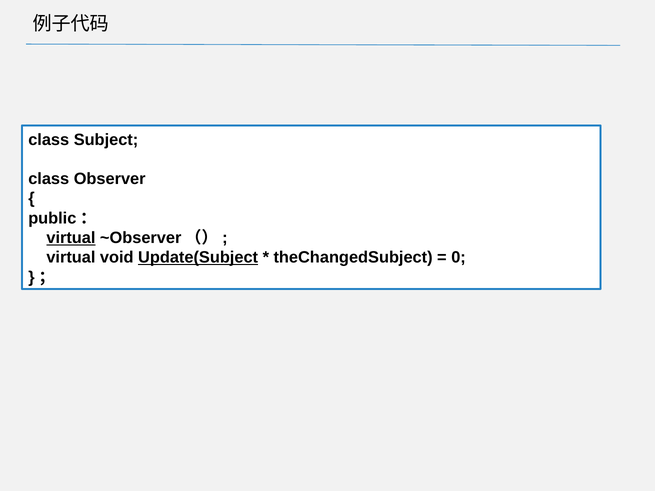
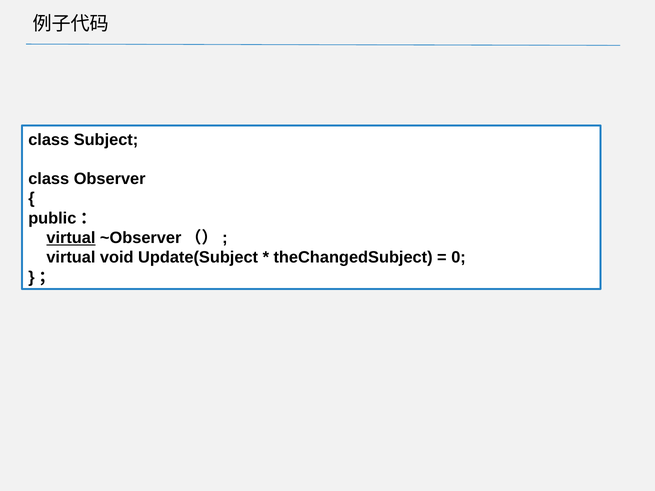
Update(Subject underline: present -> none
